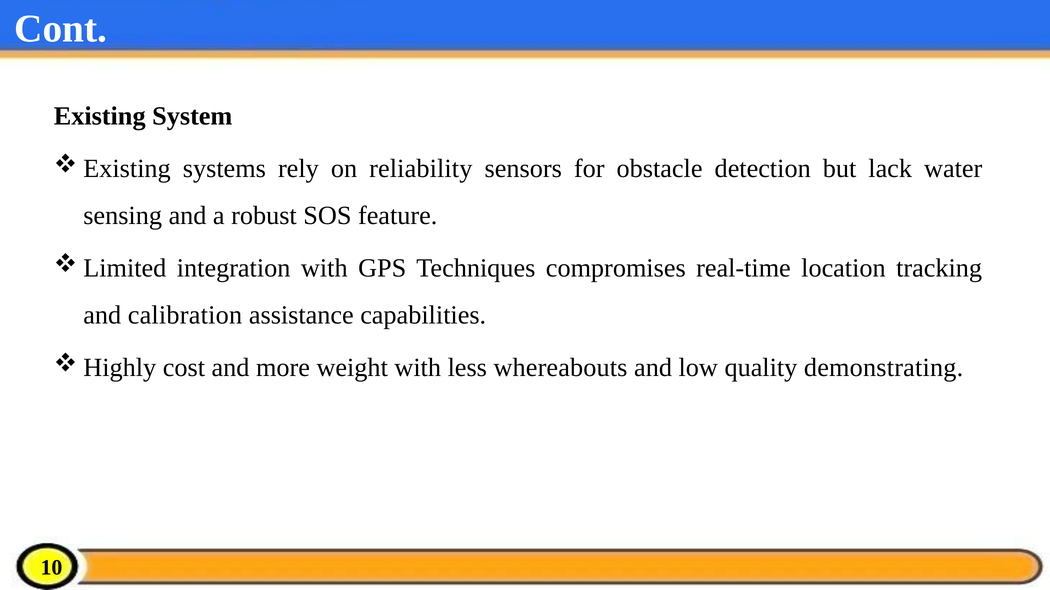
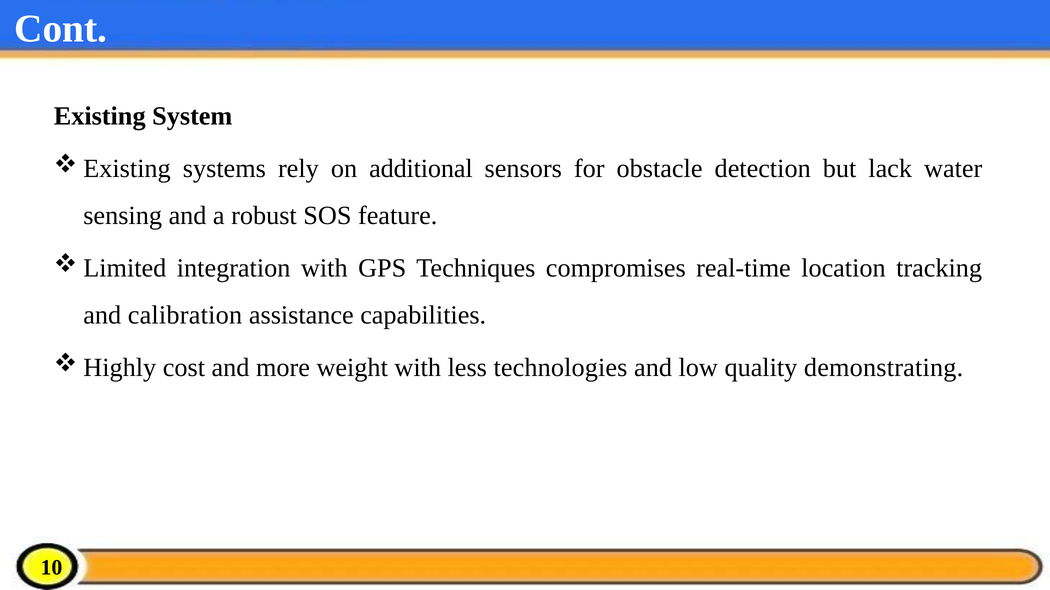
reliability: reliability -> additional
whereabouts: whereabouts -> technologies
